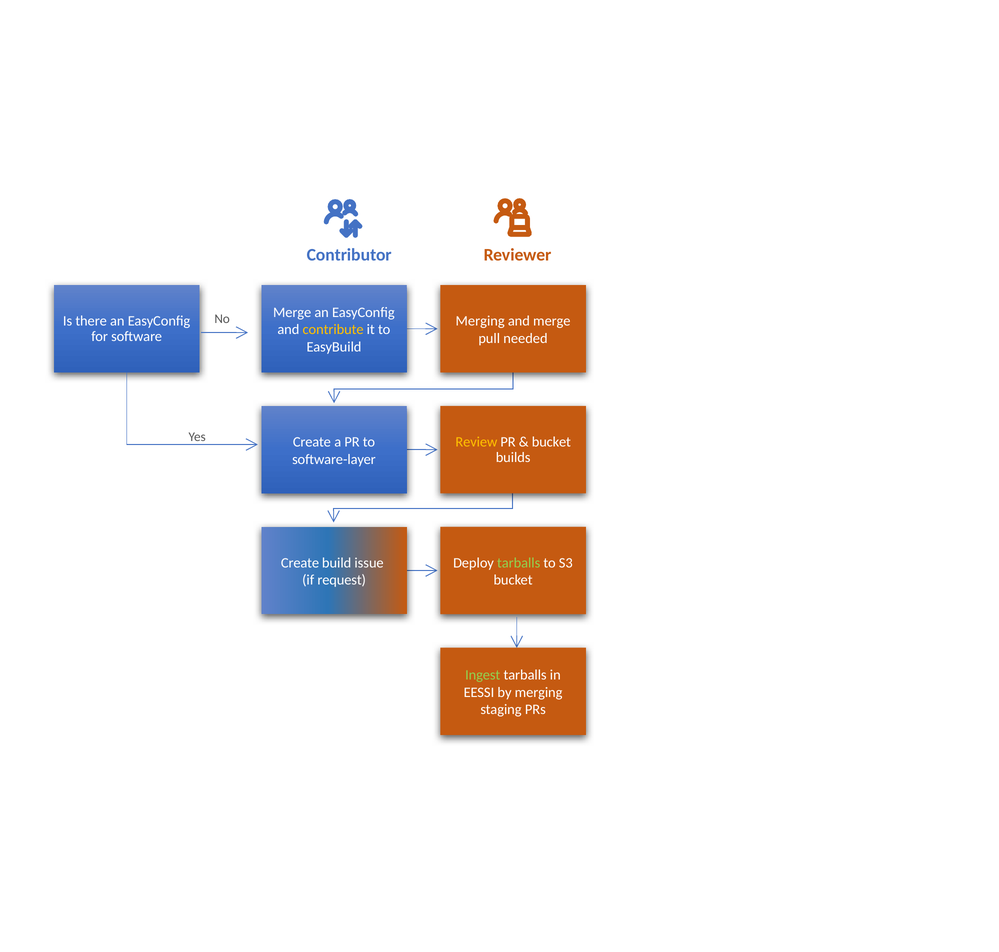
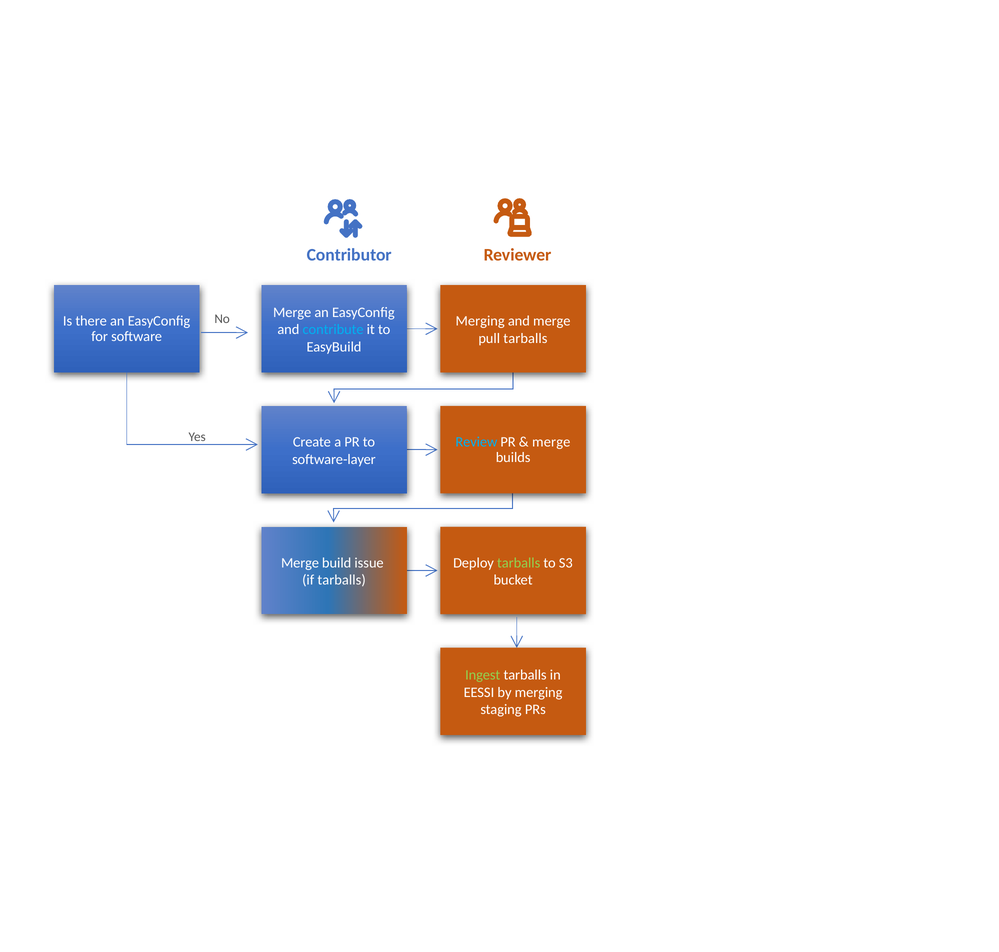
contribute colour: yellow -> light blue
pull needed: needed -> tarballs
Review colour: yellow -> light blue
bucket at (551, 442): bucket -> merge
Create at (300, 563): Create -> Merge
if request: request -> tarballs
